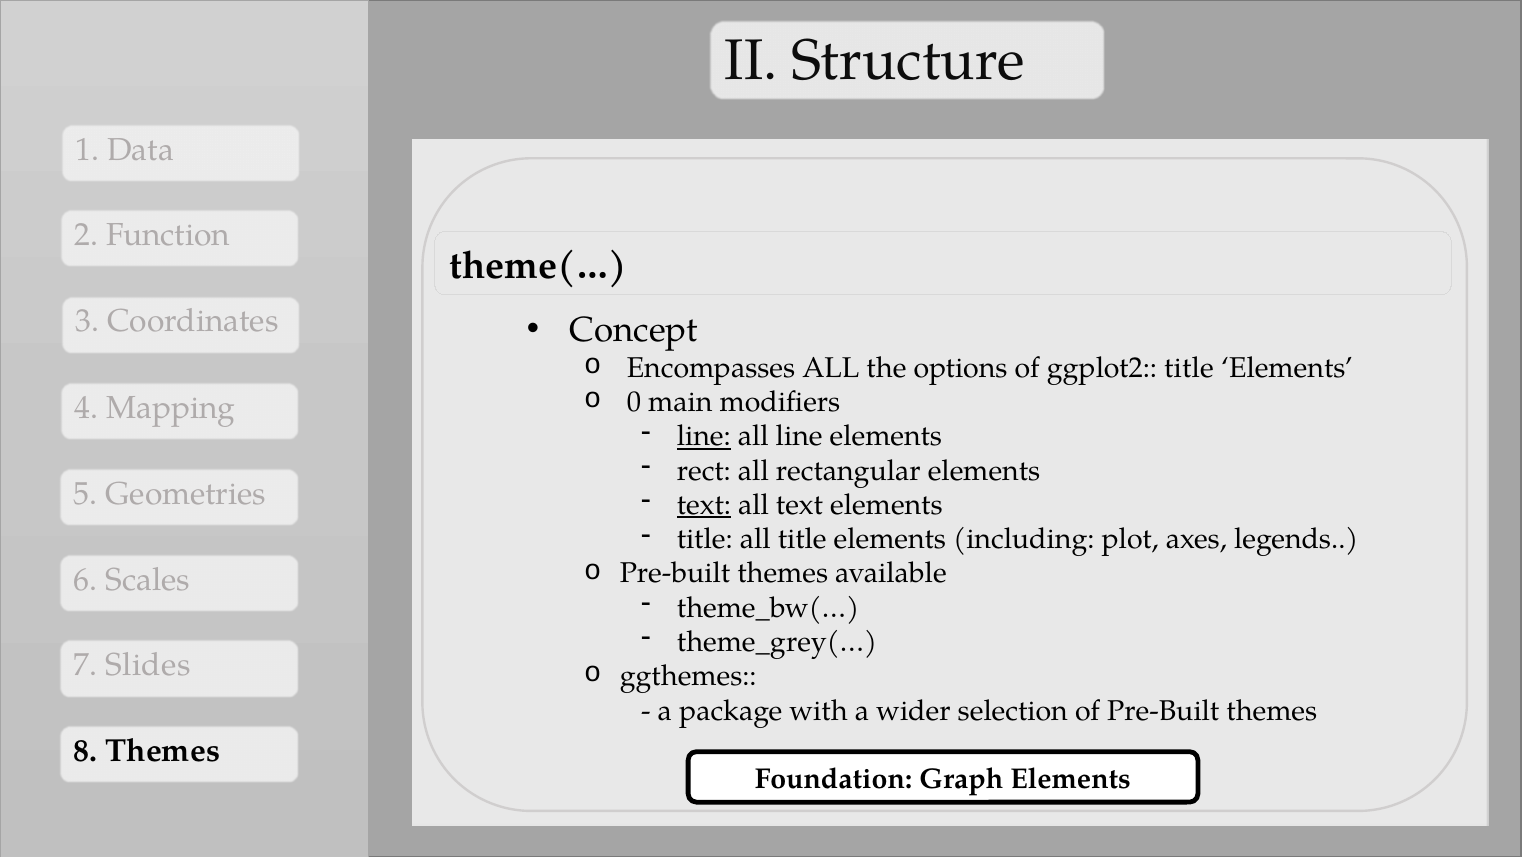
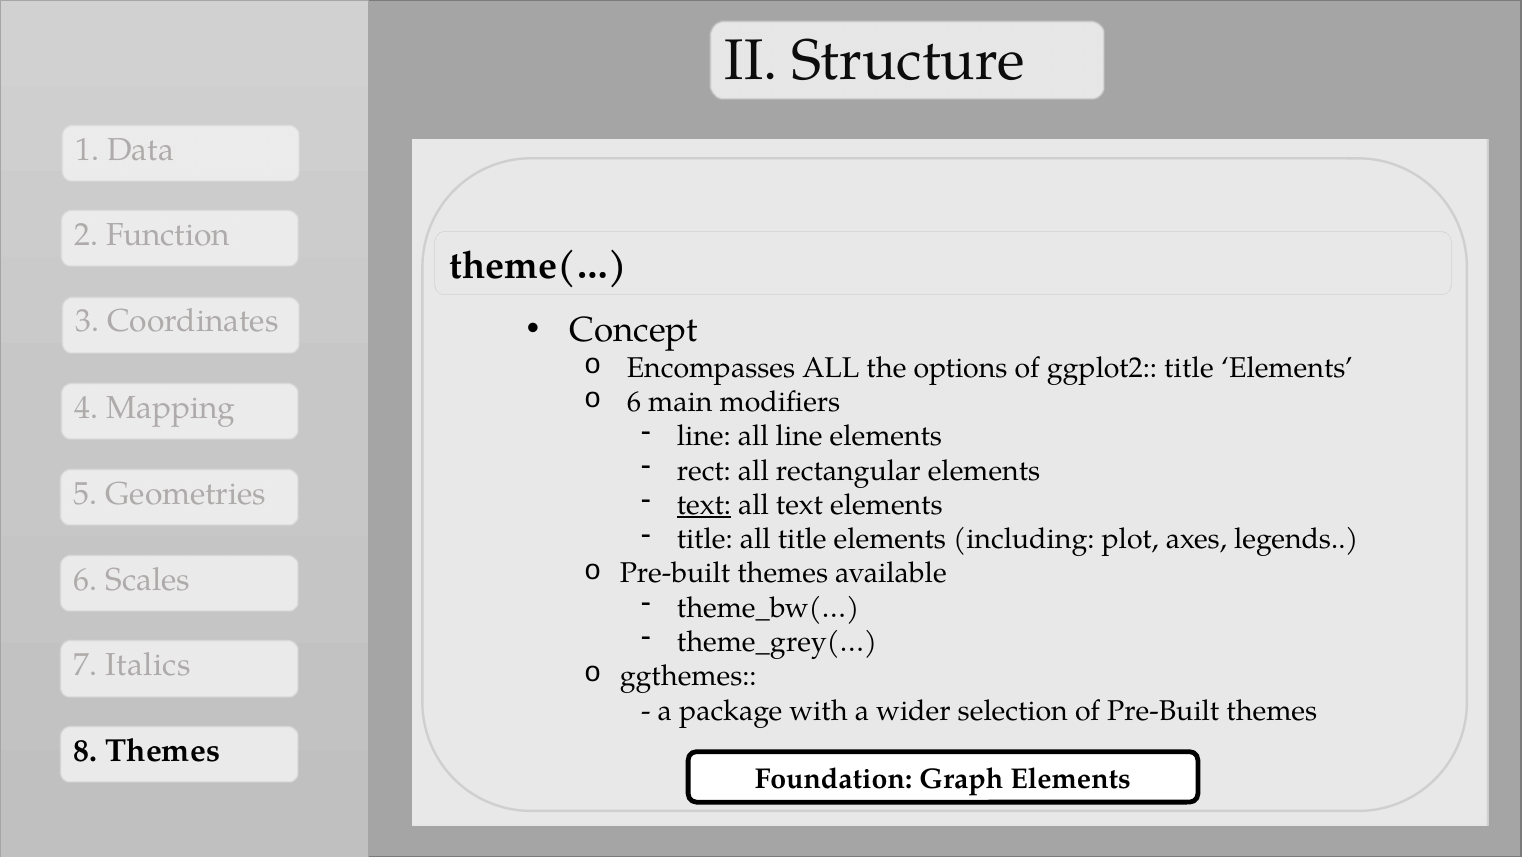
0 at (634, 402): 0 -> 6
line at (704, 436) underline: present -> none
Slides: Slides -> Italics
